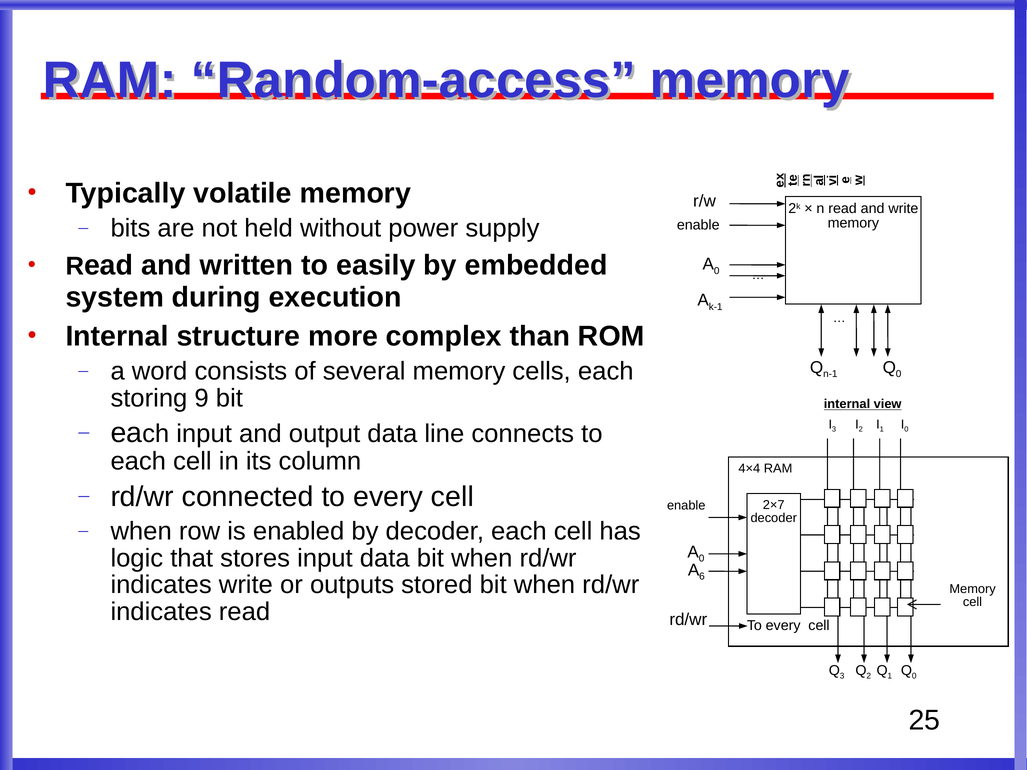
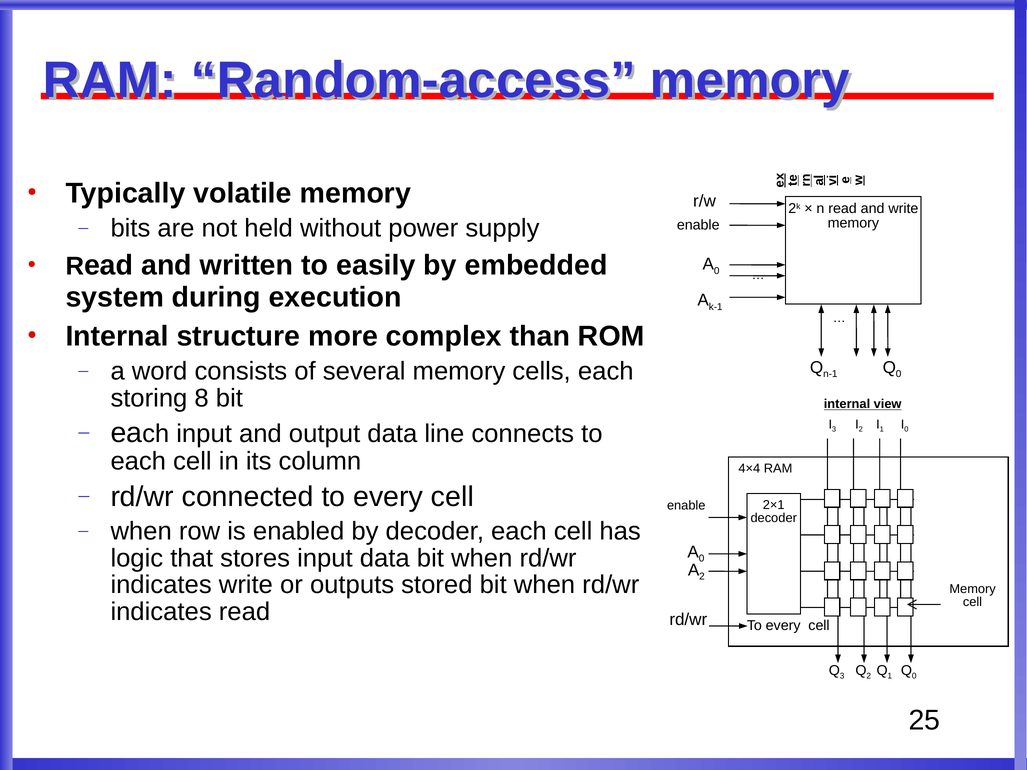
9: 9 -> 8
2×7: 2×7 -> 2×1
A 6: 6 -> 2
